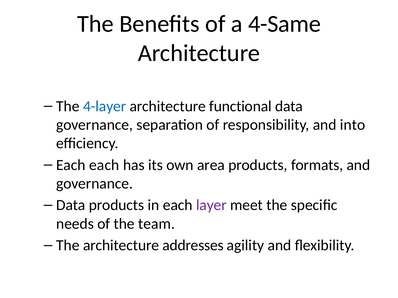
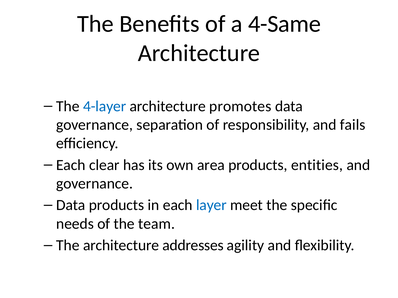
functional: functional -> promotes
into: into -> fails
Each each: each -> clear
formats: formats -> entities
layer colour: purple -> blue
